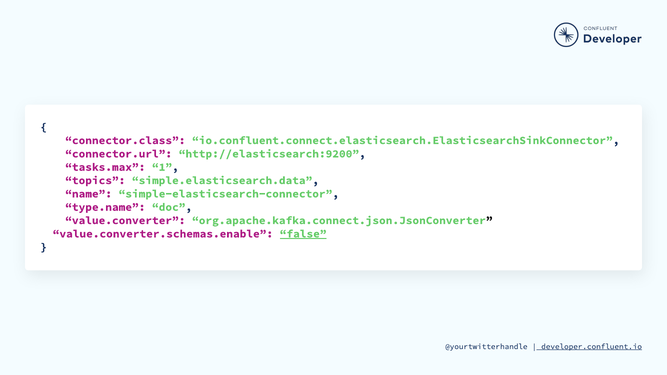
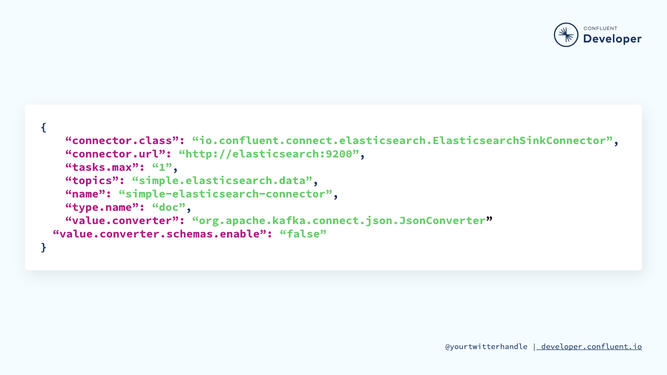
false underline: present -> none
